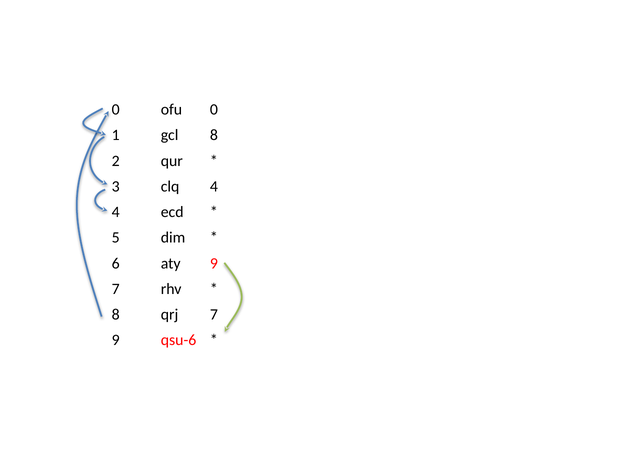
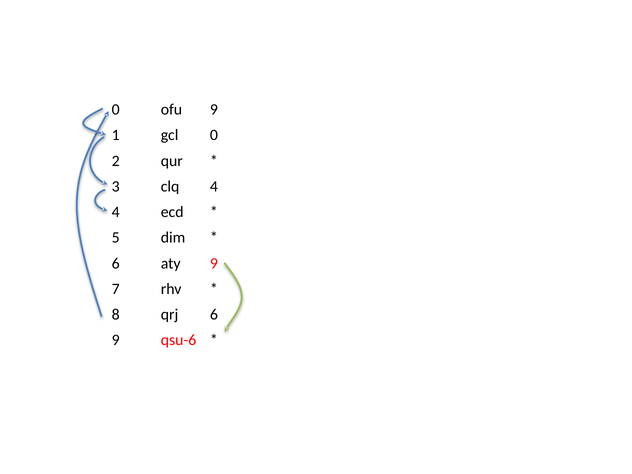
ofu 0: 0 -> 9
gcl 8: 8 -> 0
qrj 7: 7 -> 6
